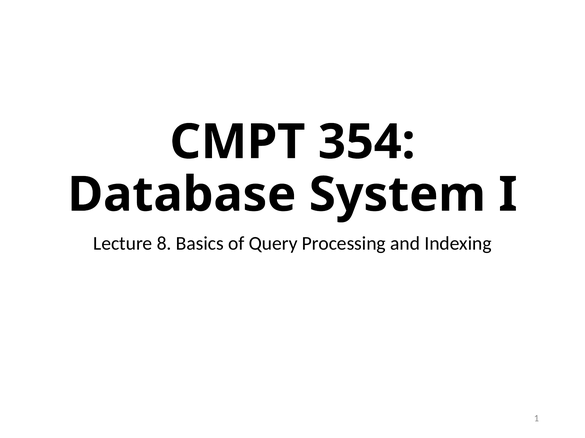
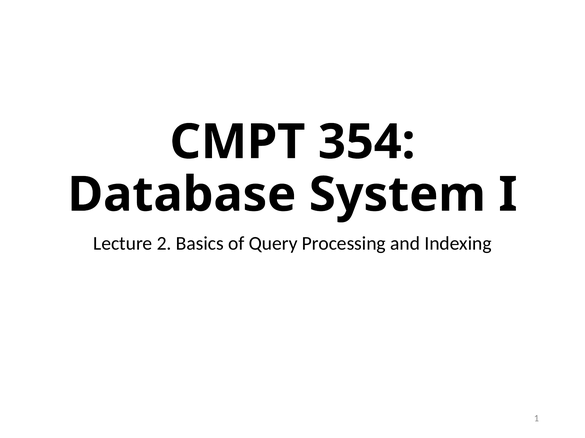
8: 8 -> 2
